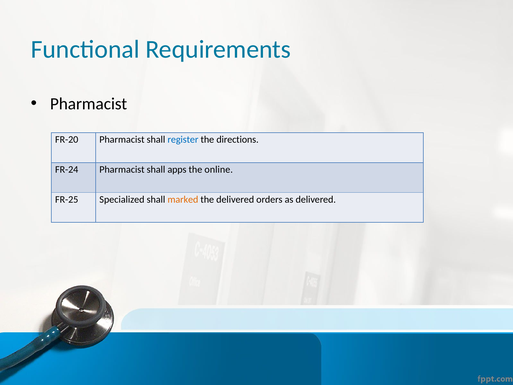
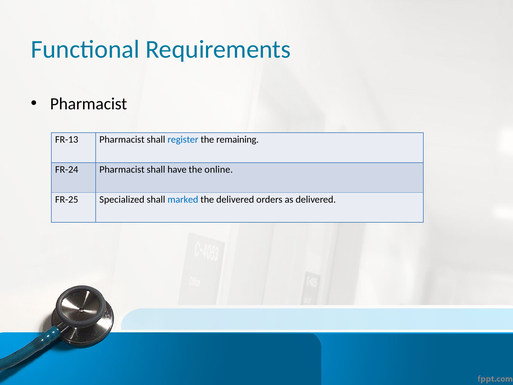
FR-20: FR-20 -> FR-13
directions: directions -> remaining
apps: apps -> have
marked colour: orange -> blue
